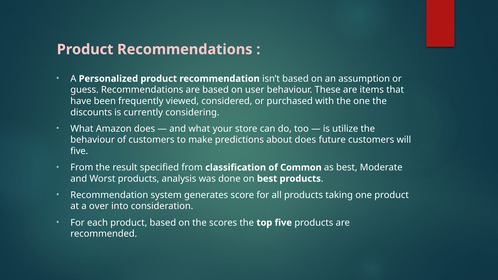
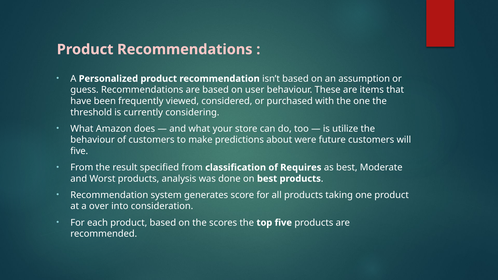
discounts: discounts -> threshold
about does: does -> were
Common: Common -> Requires
